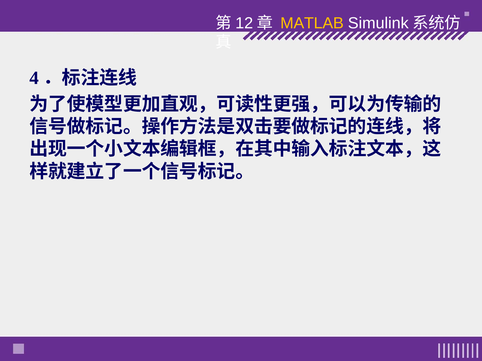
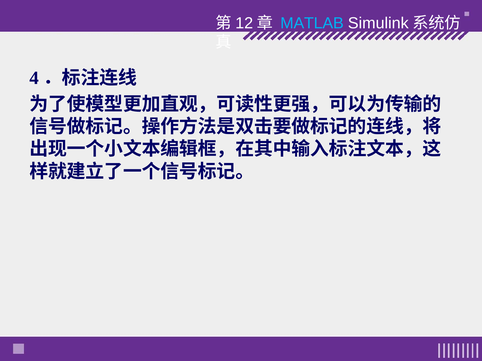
MATLAB colour: yellow -> light blue
